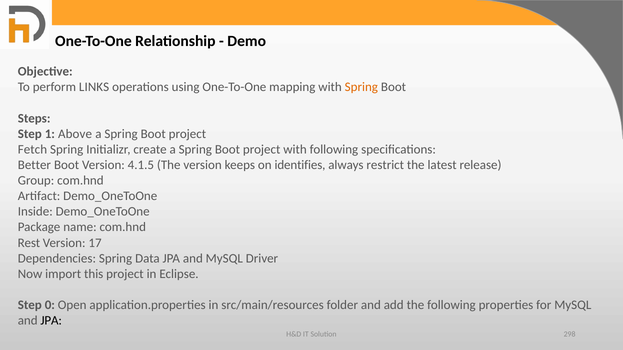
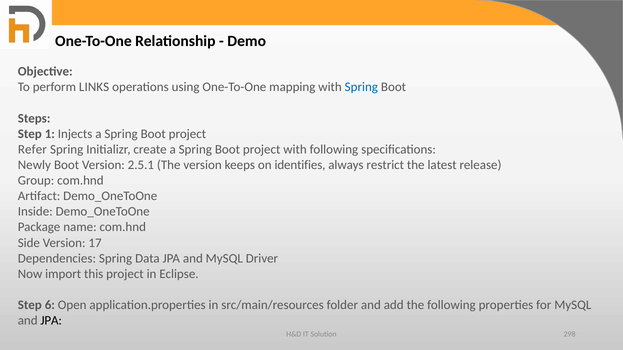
Spring at (361, 87) colour: orange -> blue
Above: Above -> Injects
Fetch: Fetch -> Refer
Better: Better -> Newly
4.1.5: 4.1.5 -> 2.5.1
Rest: Rest -> Side
0: 0 -> 6
